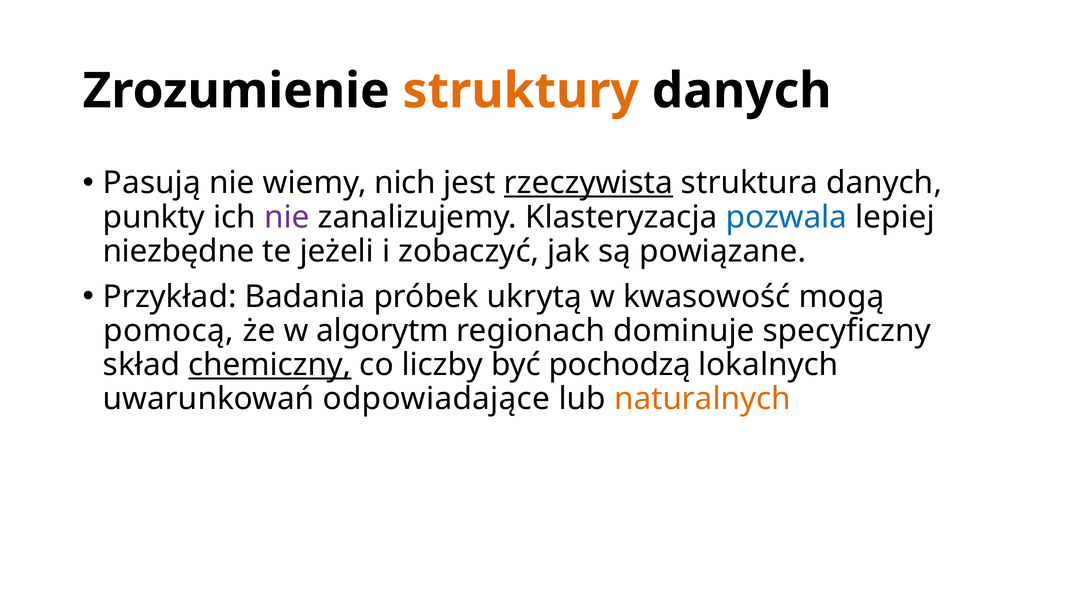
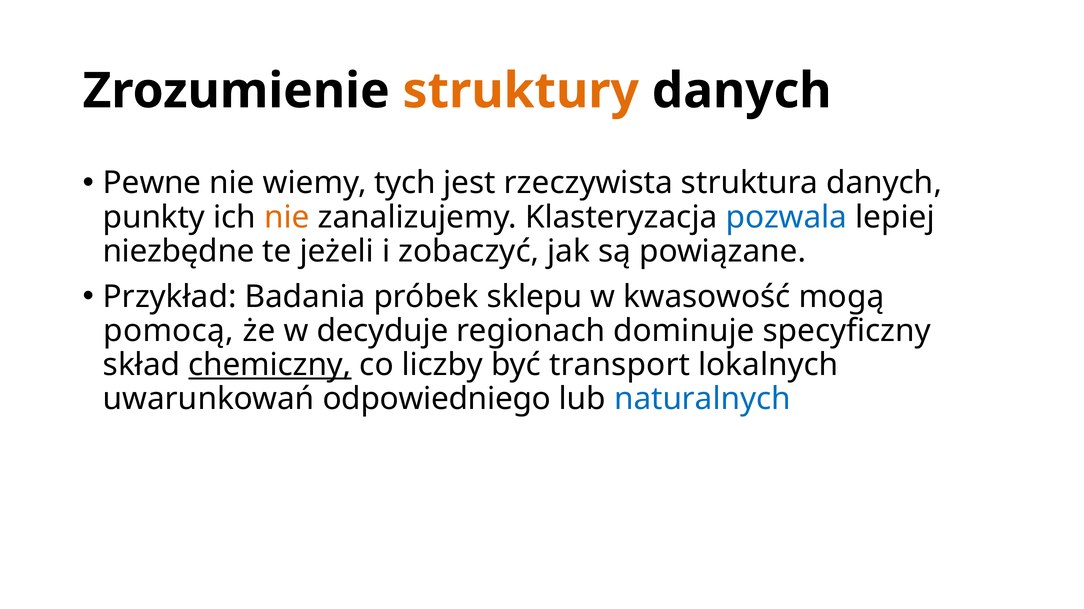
Pasują: Pasują -> Pewne
nich: nich -> tych
rzeczywista underline: present -> none
nie at (287, 217) colour: purple -> orange
ukrytą: ukrytą -> sklepu
algorytm: algorytm -> decyduje
pochodzą: pochodzą -> transport
odpowiadające: odpowiadające -> odpowiedniego
naturalnych colour: orange -> blue
